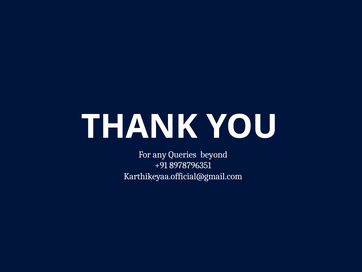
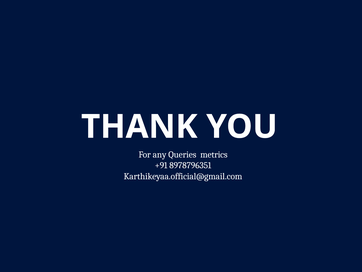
beyond: beyond -> metrics
